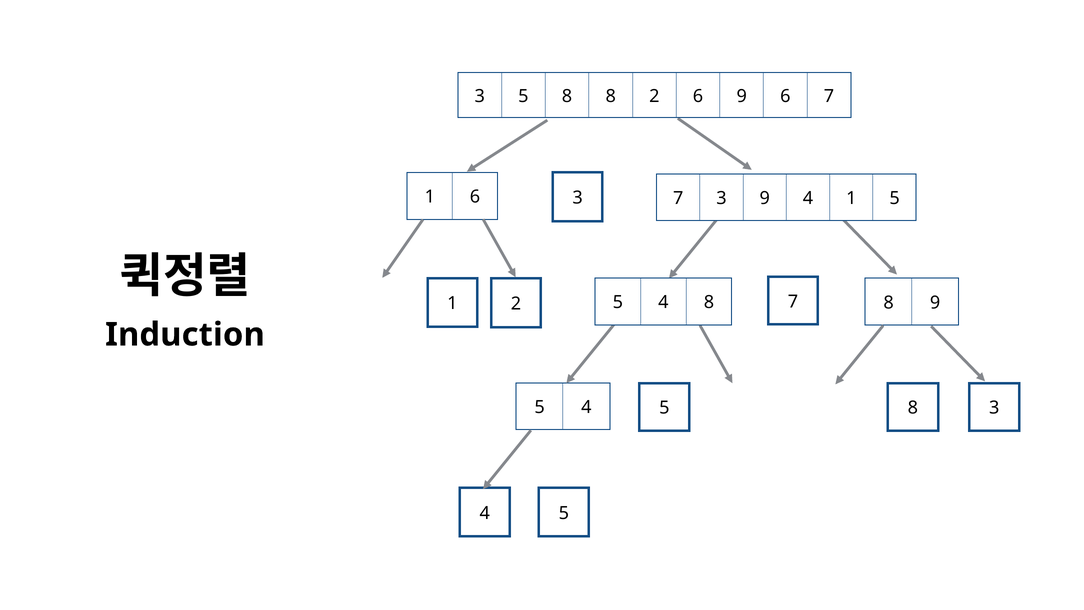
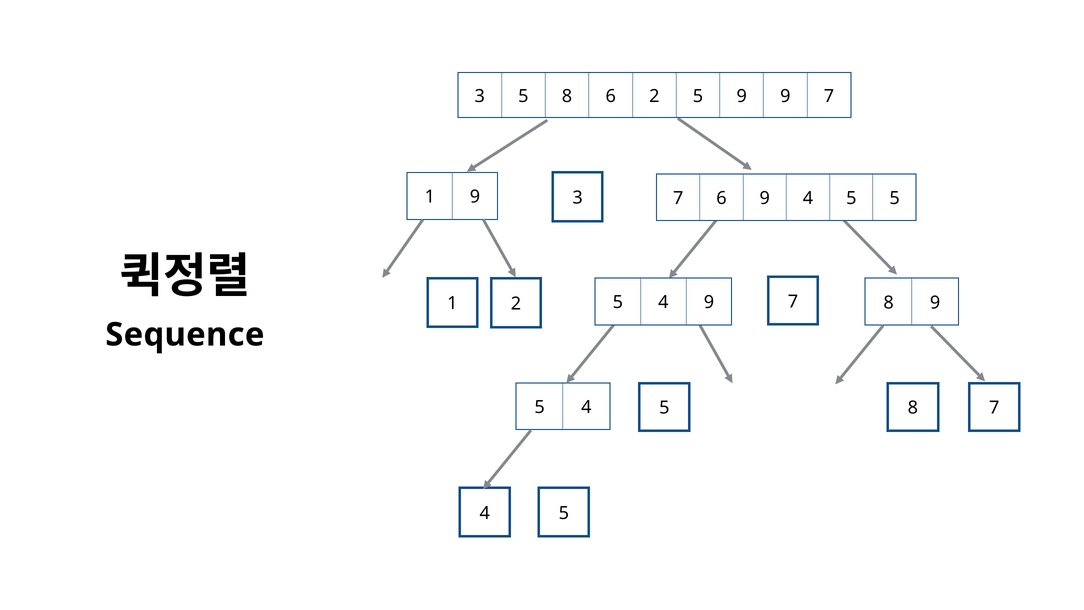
8 8: 8 -> 6
2 6: 6 -> 5
9 6: 6 -> 9
1 6: 6 -> 9
7 3: 3 -> 6
4 1: 1 -> 5
8 at (709, 302): 8 -> 9
Induction: Induction -> Sequence
8 3: 3 -> 7
